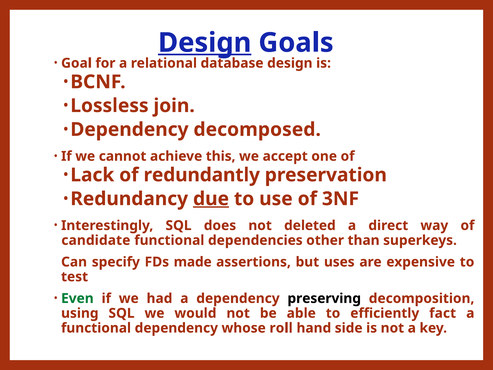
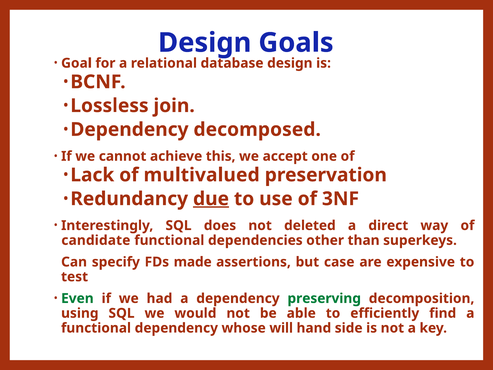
Design at (205, 43) underline: present -> none
redundantly: redundantly -> multivalued
uses: uses -> case
preserving colour: black -> green
fact: fact -> find
roll: roll -> will
